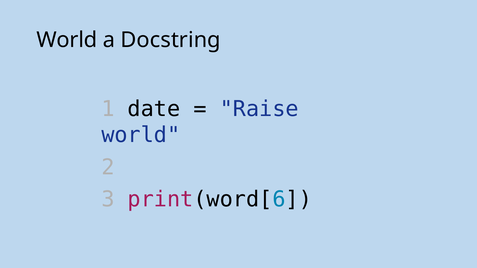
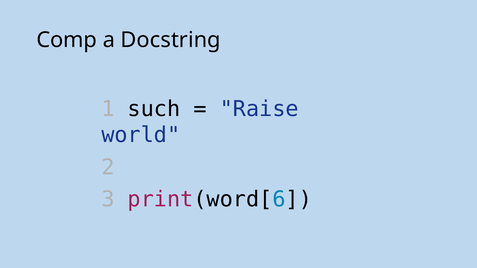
World at (67, 40): World -> Comp
date: date -> such
